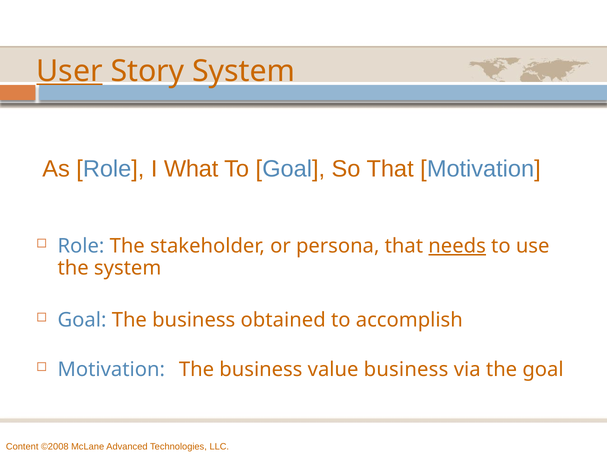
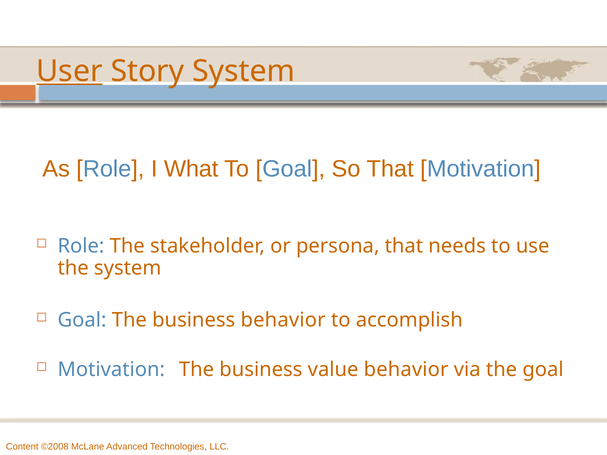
needs underline: present -> none
business obtained: obtained -> behavior
value business: business -> behavior
